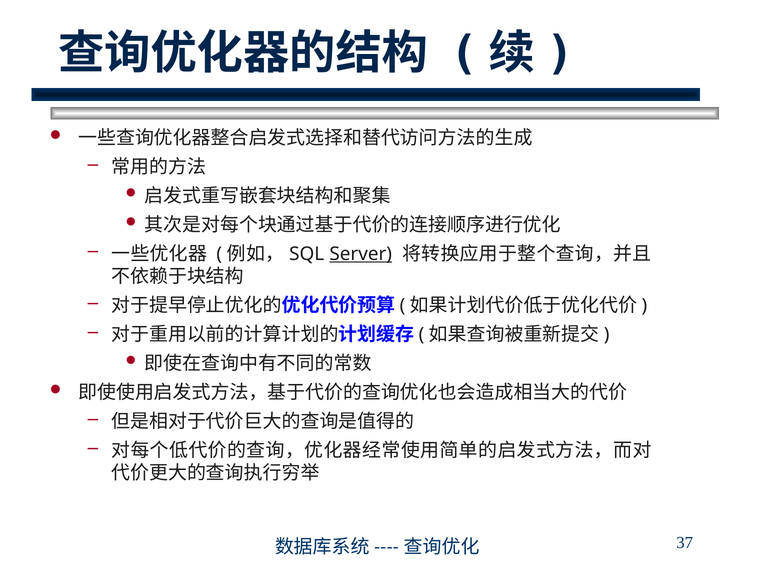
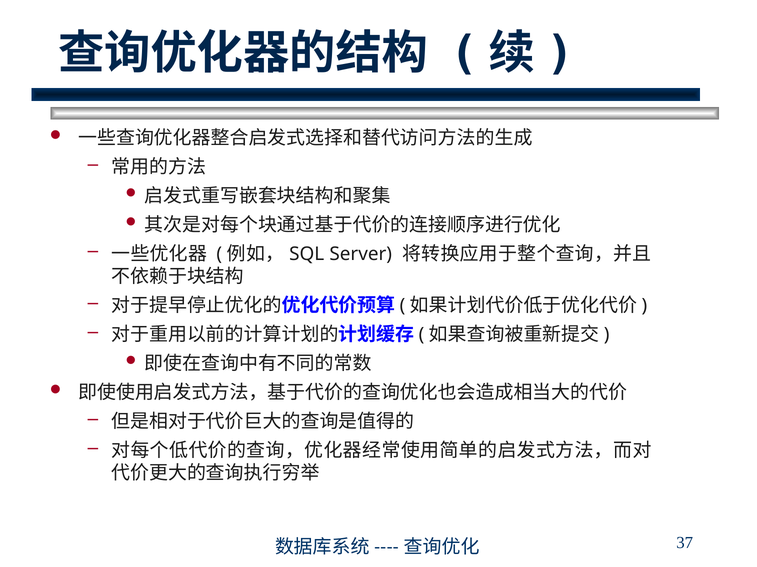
Server underline: present -> none
